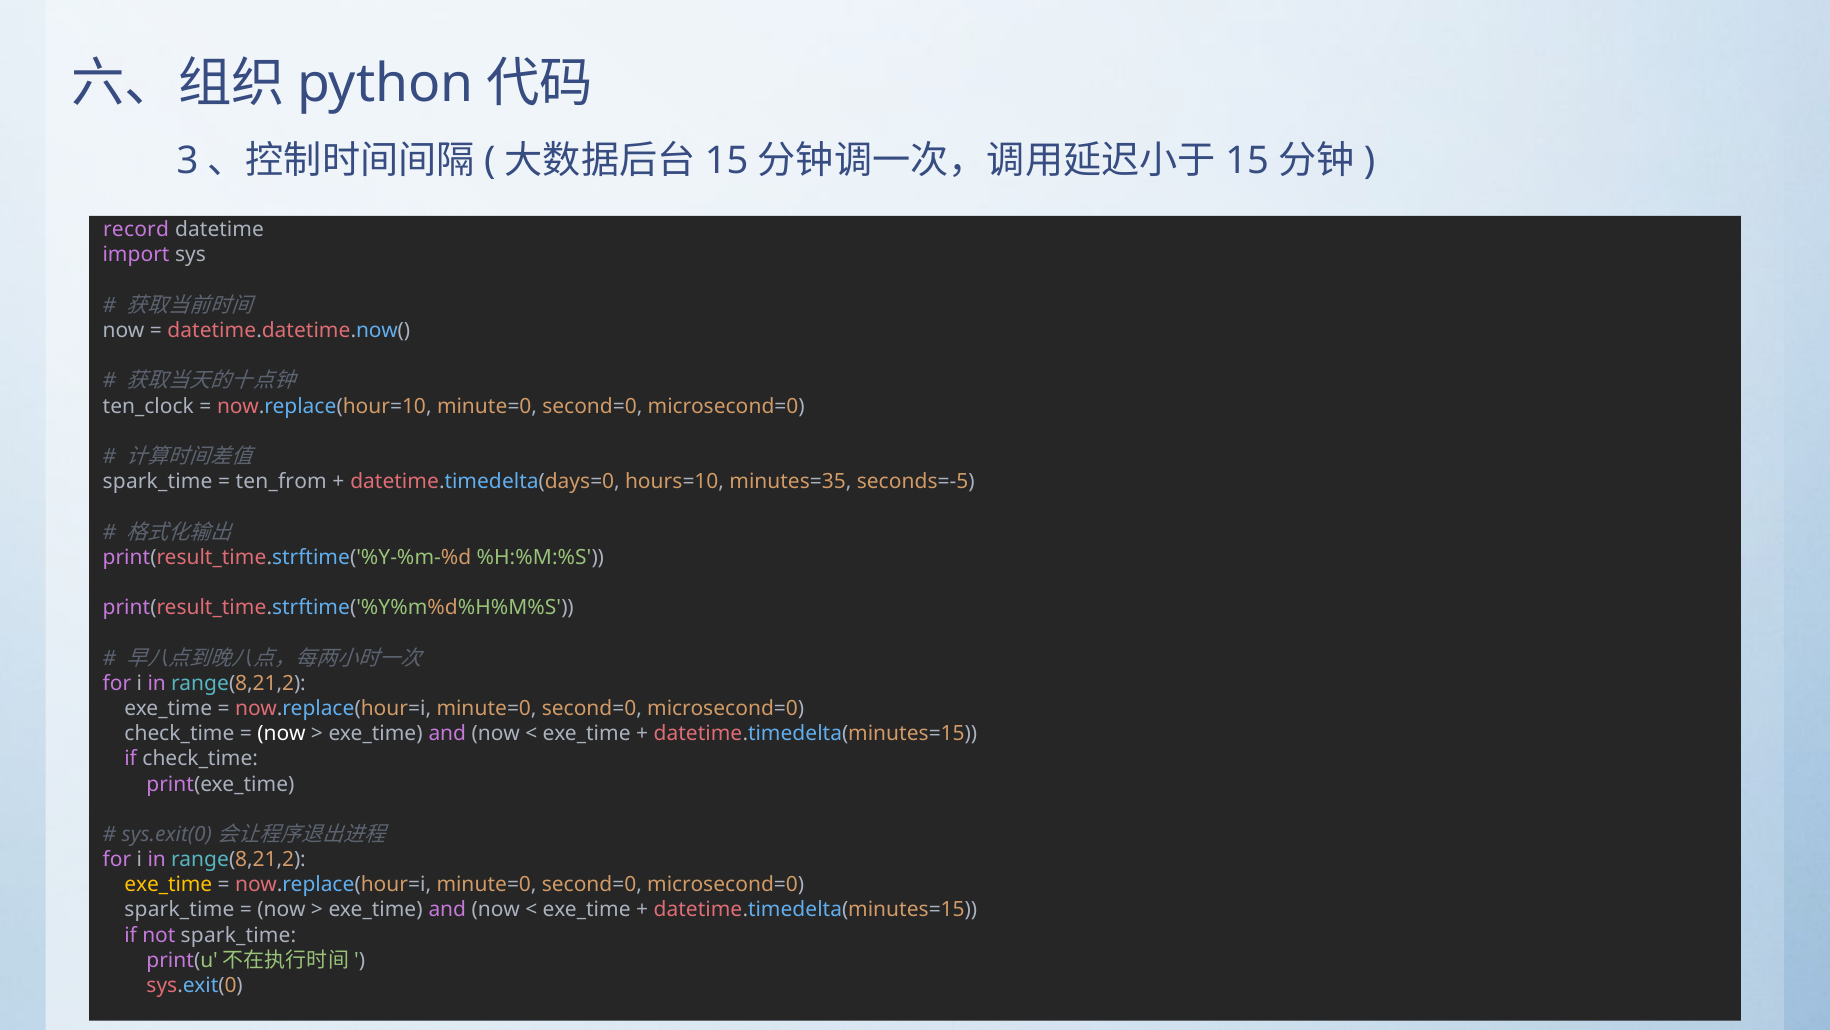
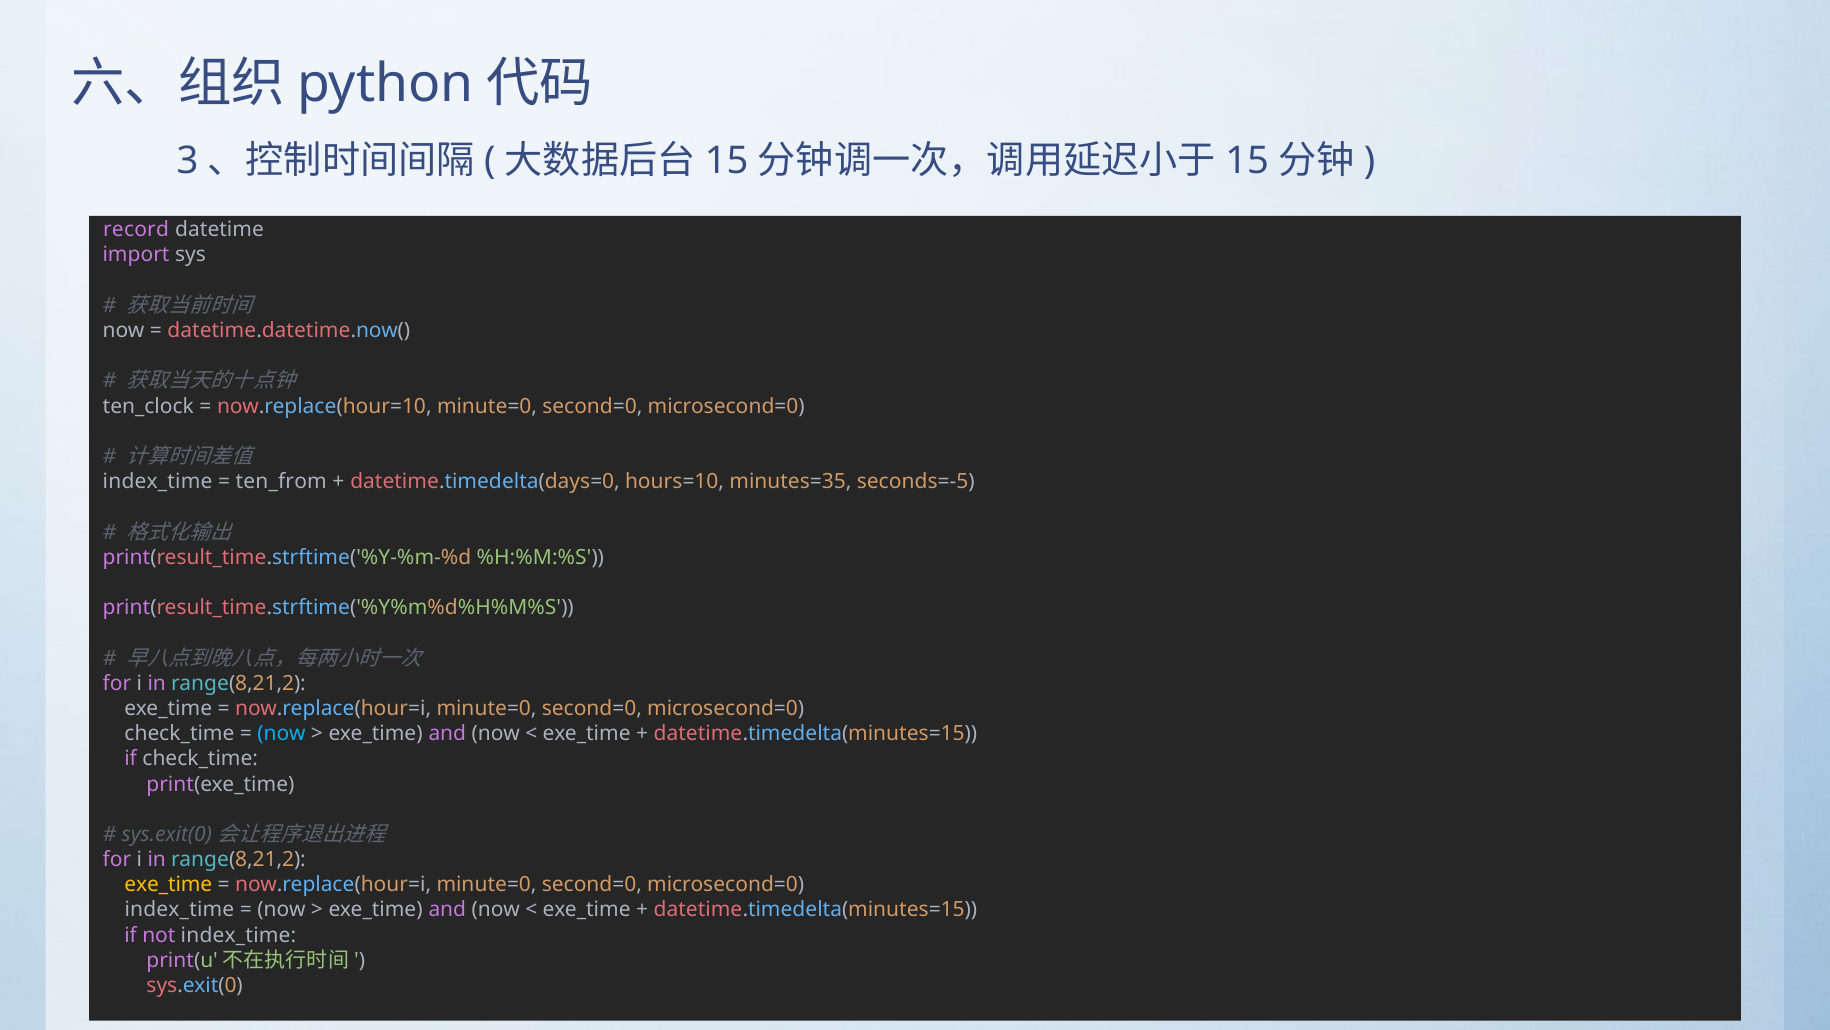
spark_time at (158, 482): spark_time -> index_time
now at (282, 733) colour: white -> light blue
spark_time at (179, 910): spark_time -> index_time
not spark_time: spark_time -> index_time
